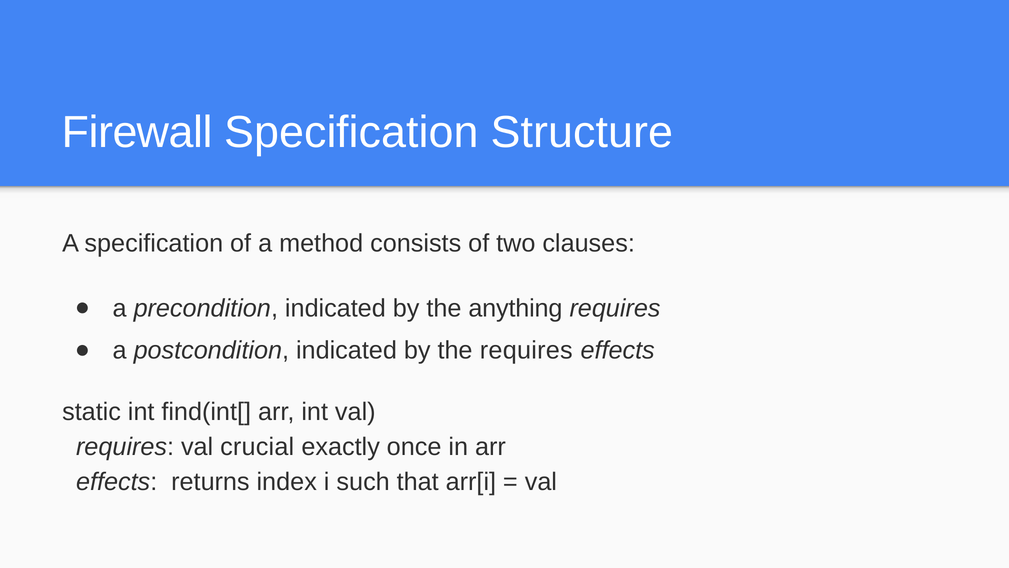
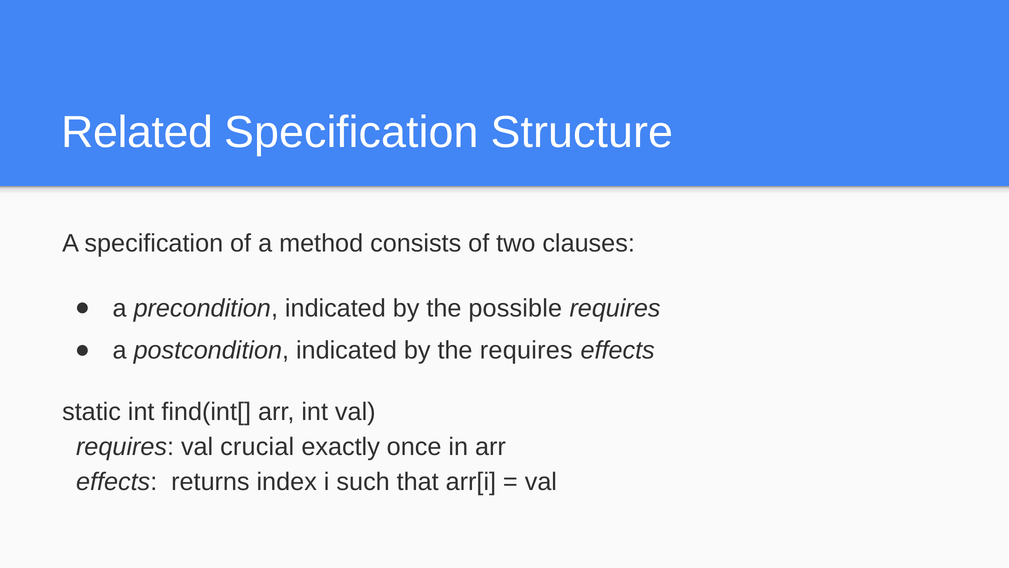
Firewall: Firewall -> Related
anything: anything -> possible
